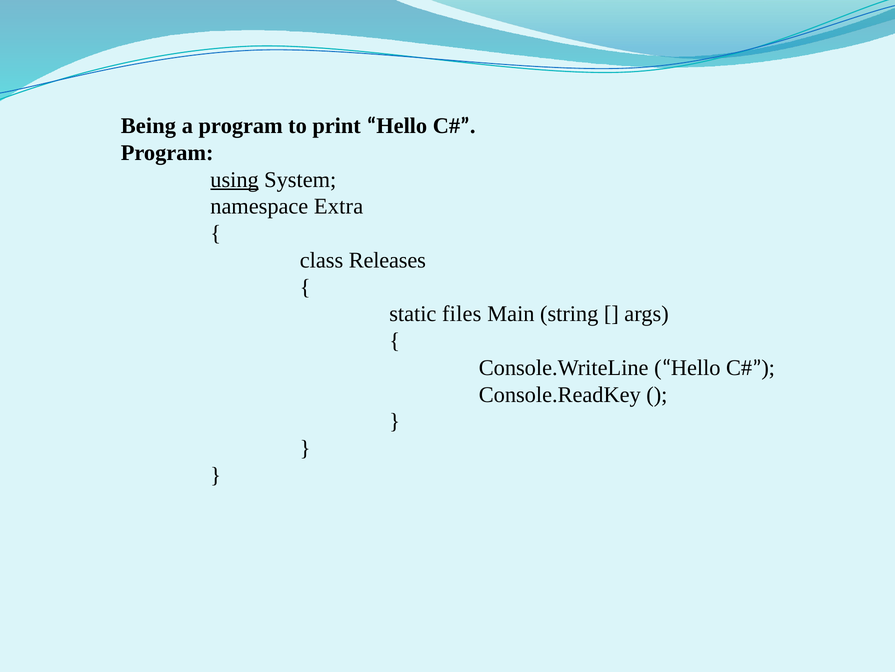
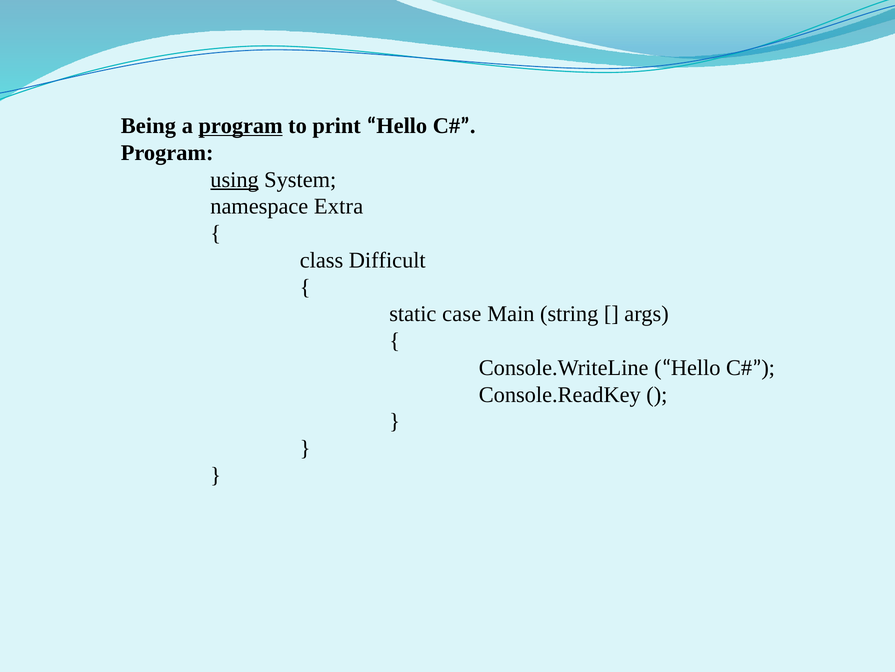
program at (241, 126) underline: none -> present
Releases: Releases -> Difficult
files: files -> case
